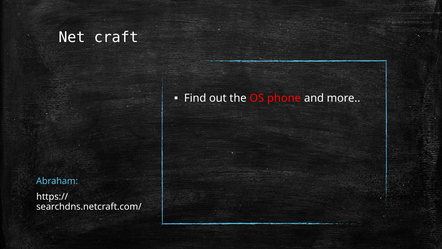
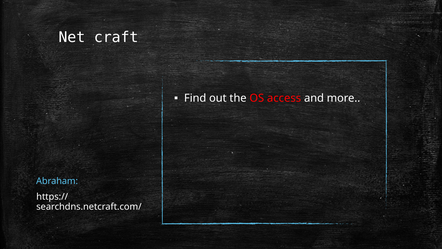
phone: phone -> access
